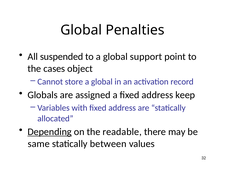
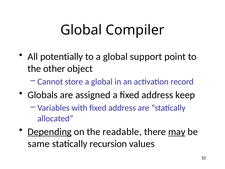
Penalties: Penalties -> Compiler
suspended: suspended -> potentially
cases: cases -> other
may underline: none -> present
between: between -> recursion
